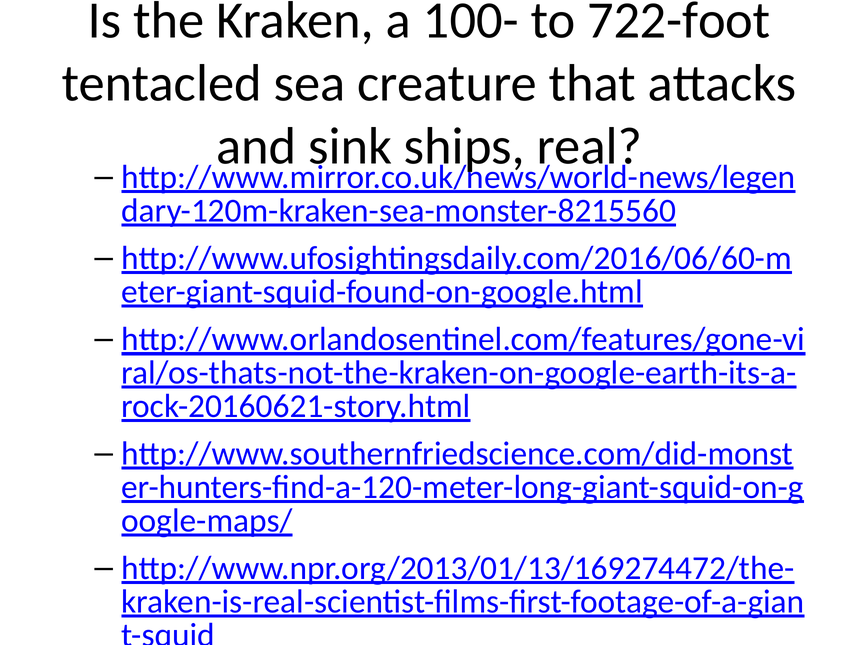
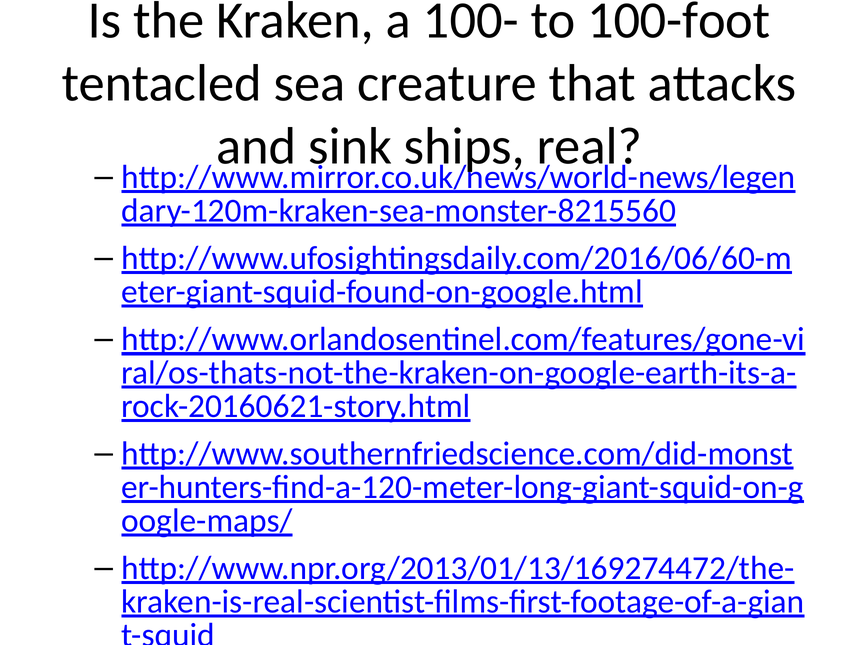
722-foot: 722-foot -> 100-foot
